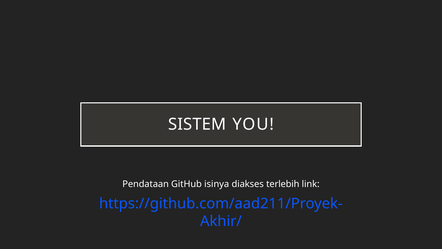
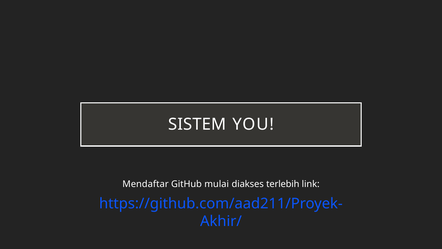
Pendataan: Pendataan -> Mendaftar
isinya: isinya -> mulai
